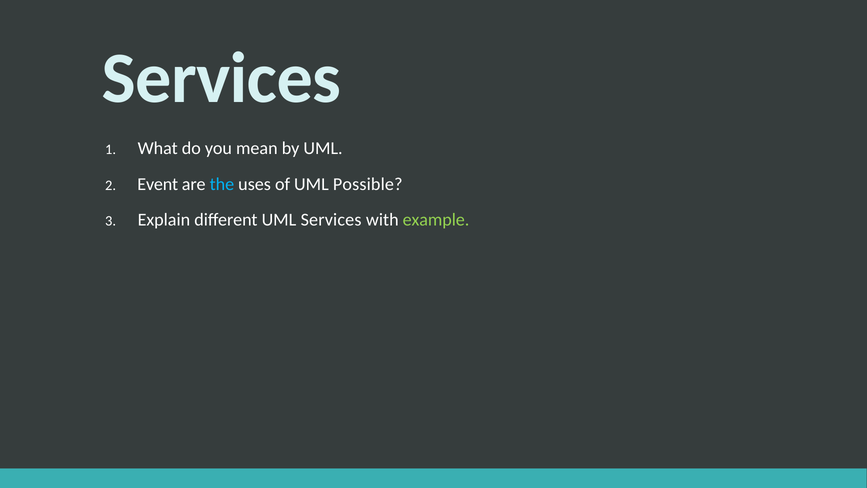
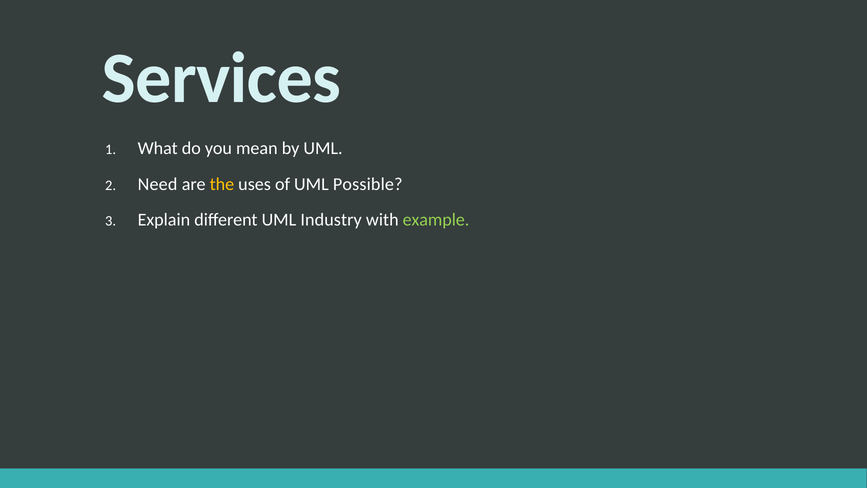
Event: Event -> Need
the colour: light blue -> yellow
UML Services: Services -> Industry
